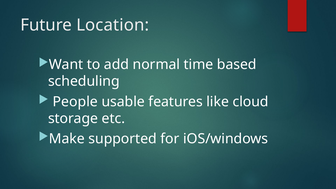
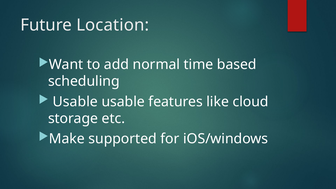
People at (75, 102): People -> Usable
